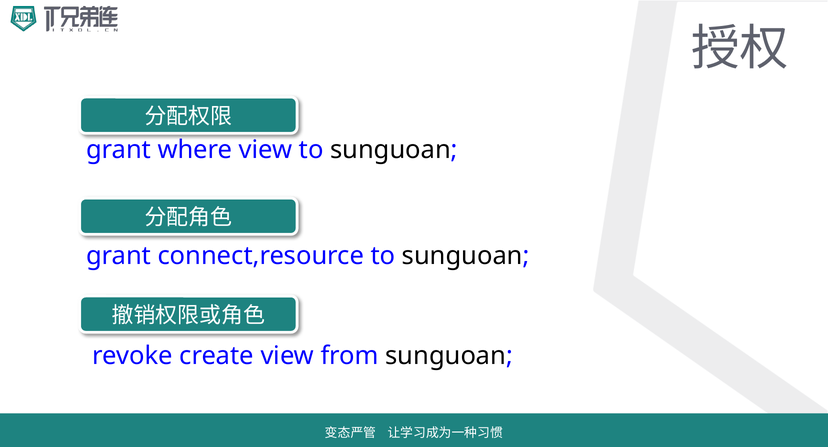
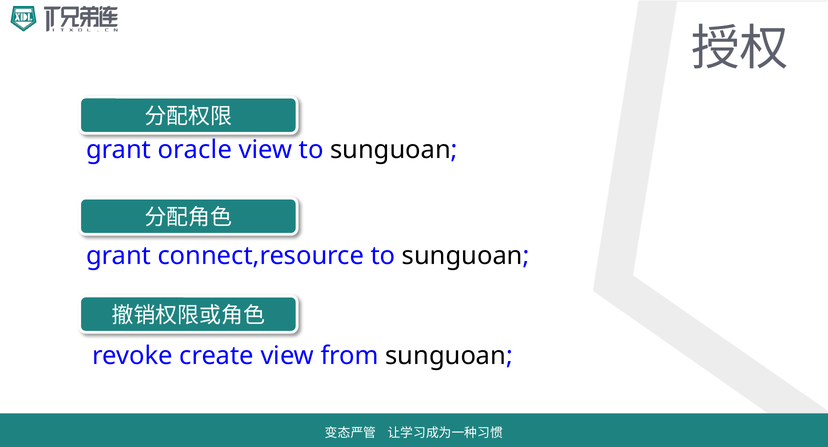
where: where -> oracle
